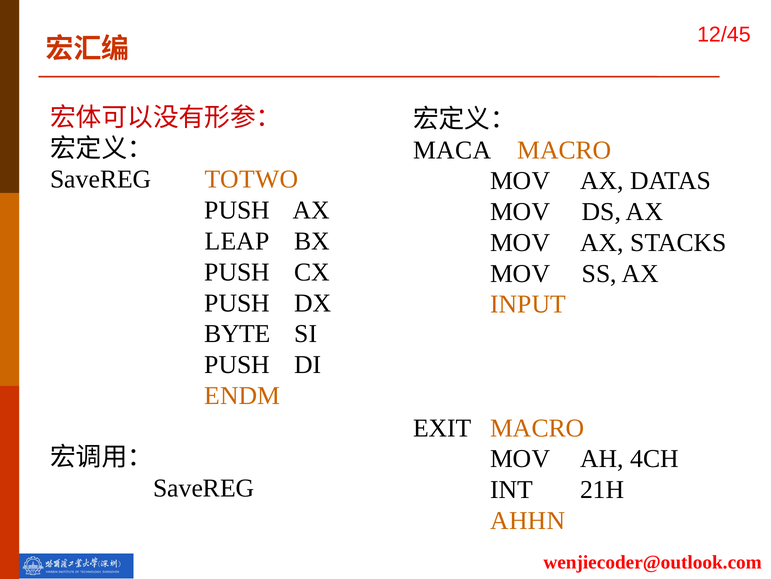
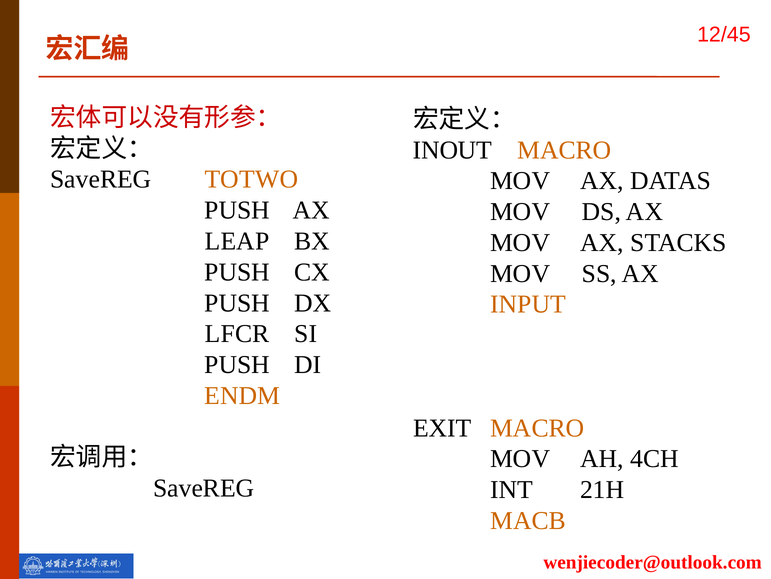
MACA: MACA -> INOUT
BYTE: BYTE -> LFCR
AHHN: AHHN -> MACB
